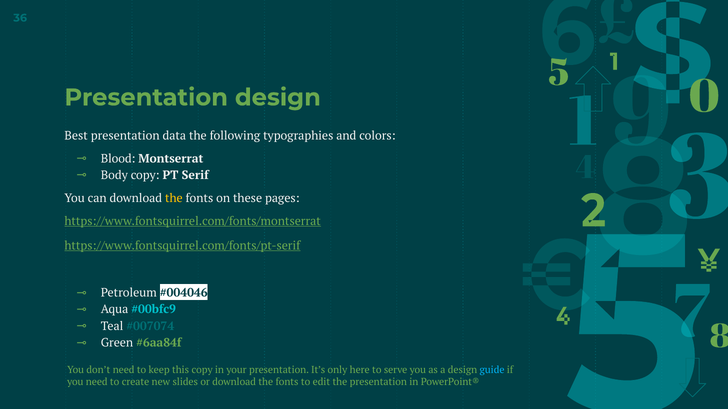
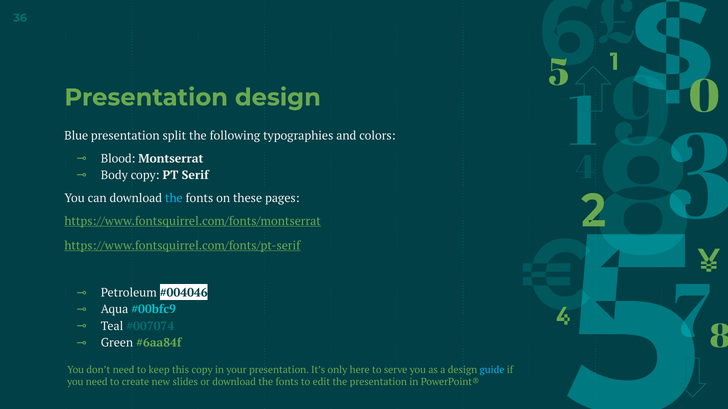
Best: Best -> Blue
data: data -> split
the at (174, 198) colour: yellow -> light blue
